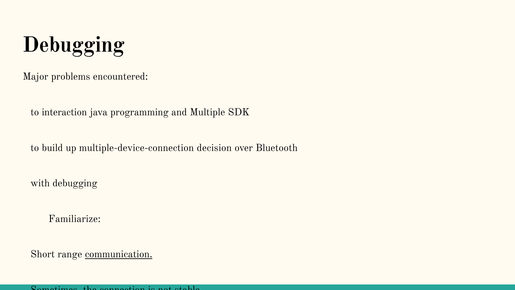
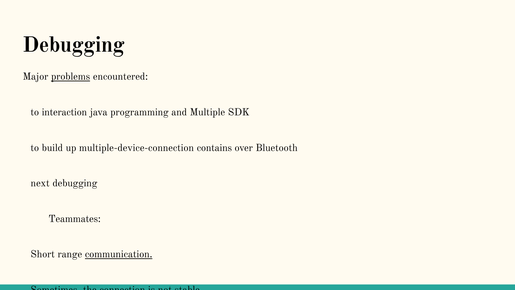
problems underline: none -> present
decision: decision -> contains
with: with -> next
Familiarize: Familiarize -> Teammates
